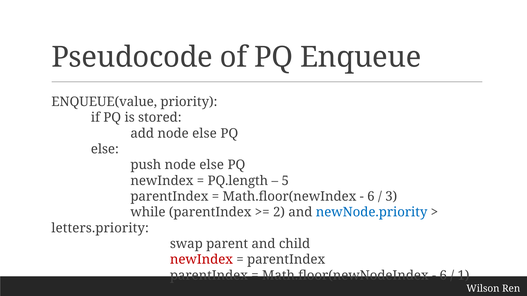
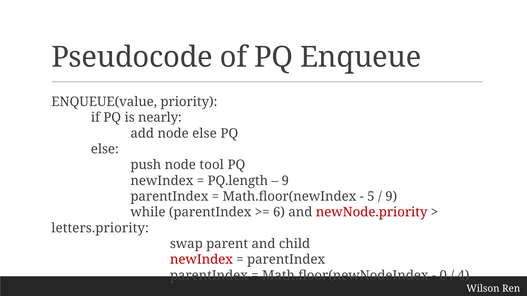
stored: stored -> nearly
push node else: else -> tool
5 at (285, 181): 5 -> 9
6 at (371, 197): 6 -> 5
3 at (391, 197): 3 -> 9
2: 2 -> 6
newNode.priority colour: blue -> red
6 at (443, 276): 6 -> 0
1: 1 -> 4
